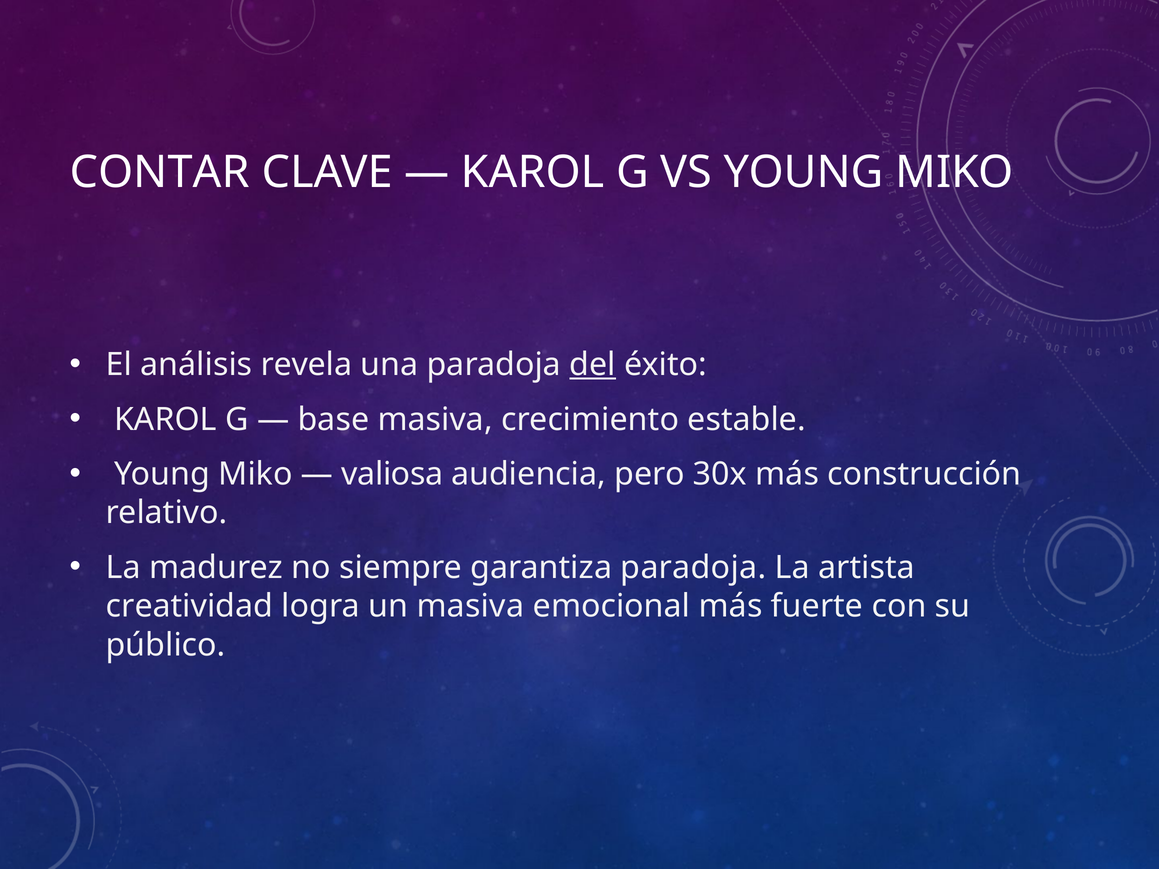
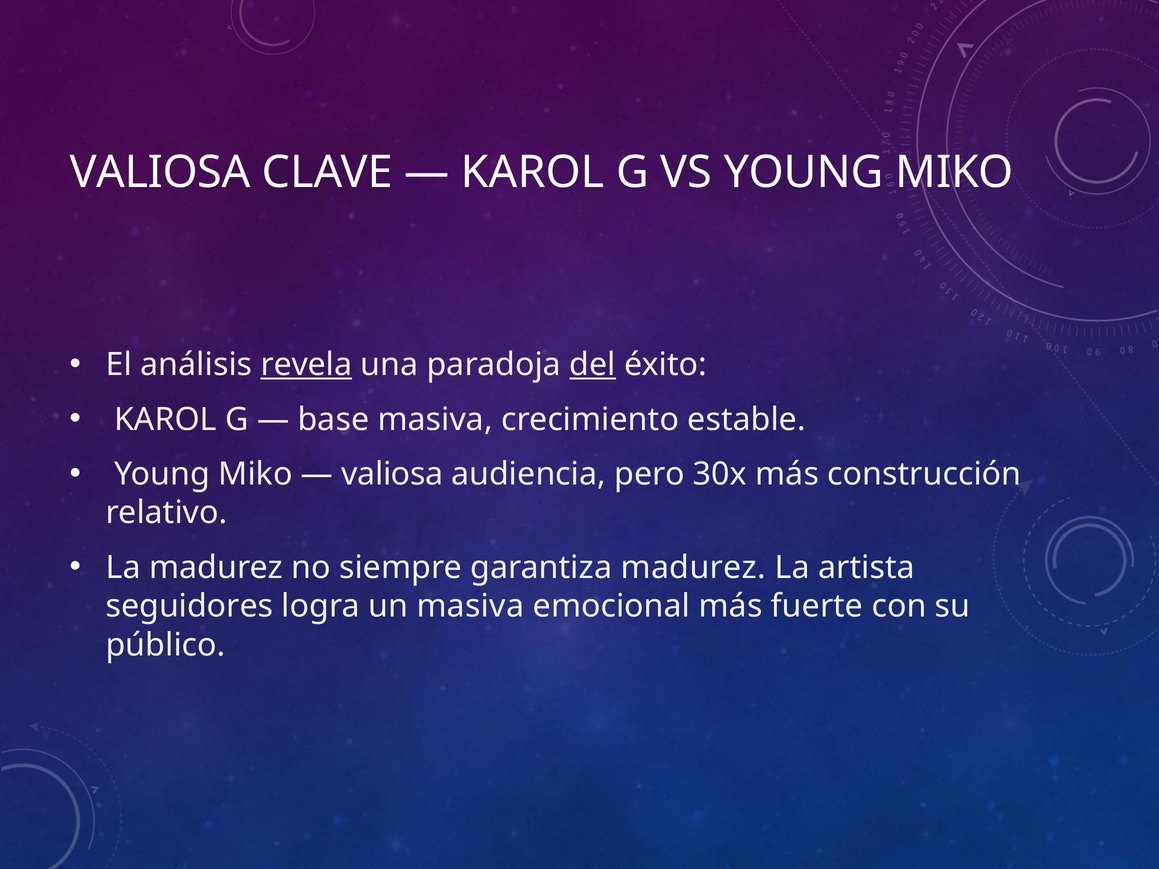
CONTAR at (160, 173): CONTAR -> VALIOSA
revela underline: none -> present
garantiza paradoja: paradoja -> madurez
creatividad: creatividad -> seguidores
